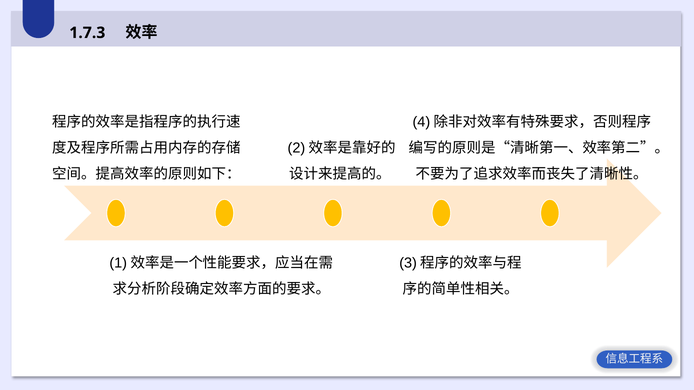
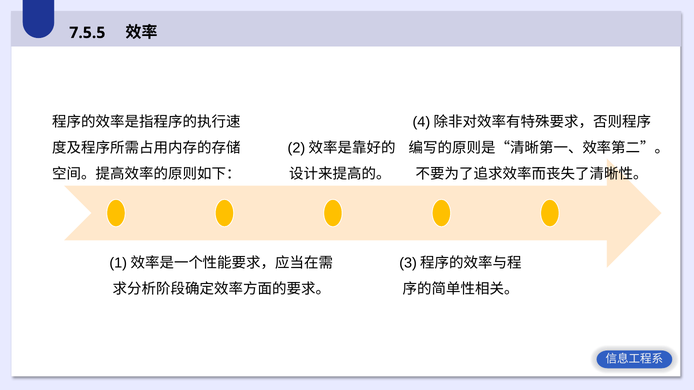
1.7.3: 1.7.3 -> 7.5.5
